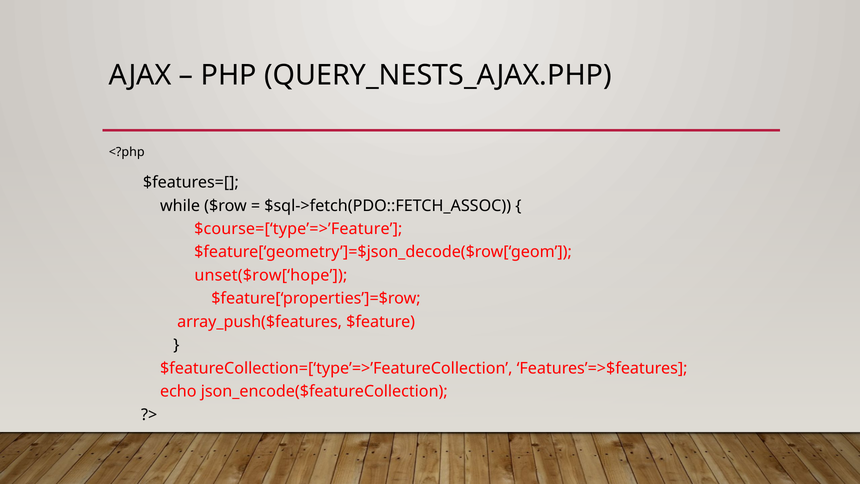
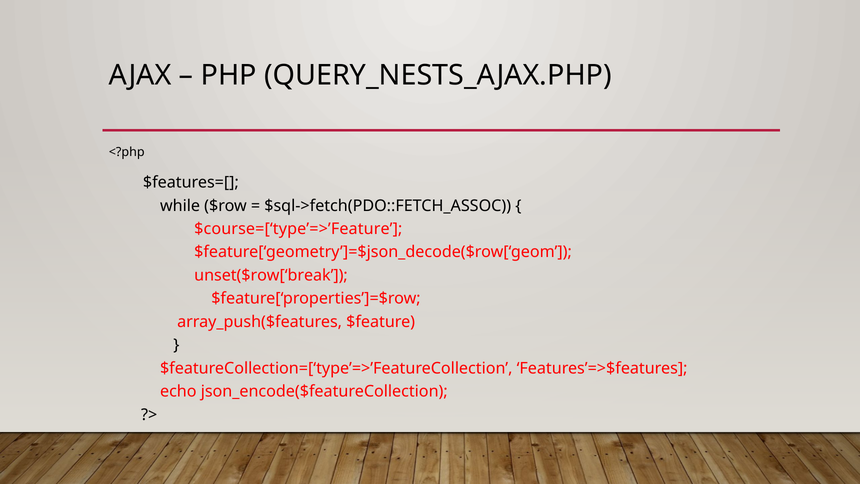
unset($row[‘hope: unset($row[‘hope -> unset($row[‘break
